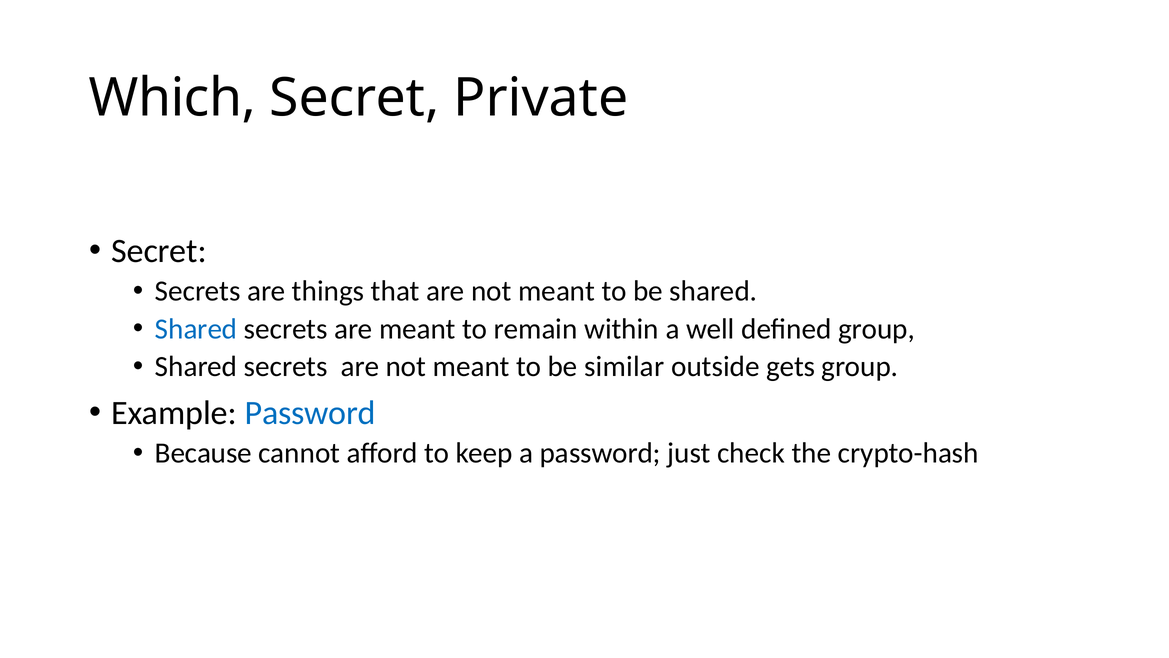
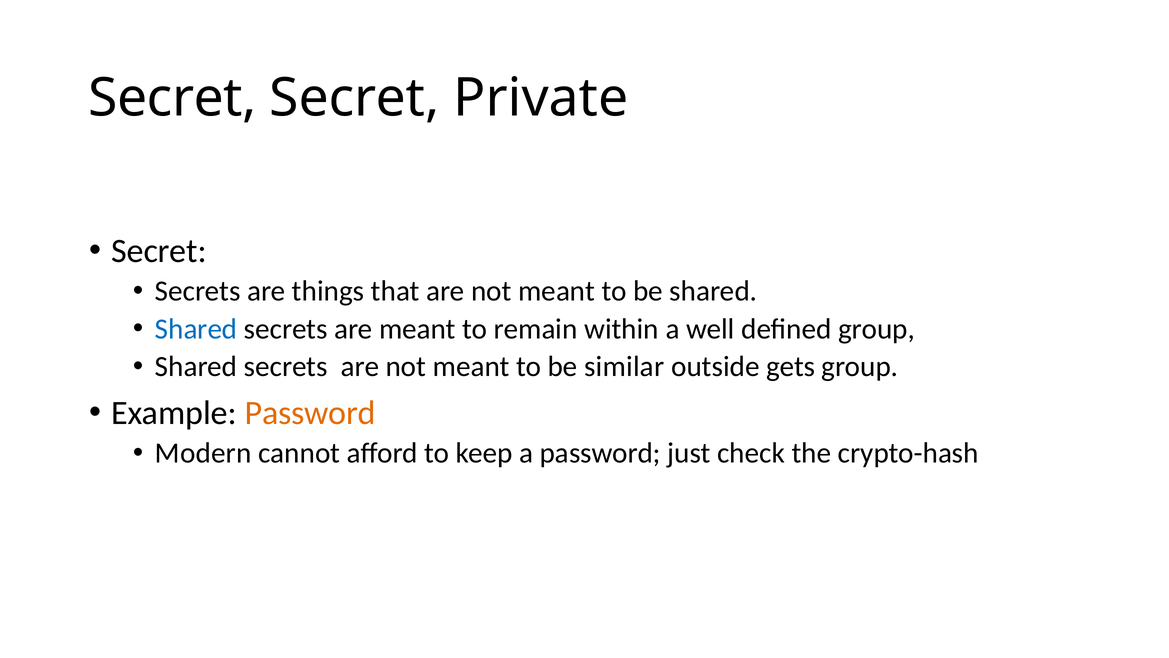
Which at (172, 98): Which -> Secret
Password at (310, 413) colour: blue -> orange
Because: Because -> Modern
